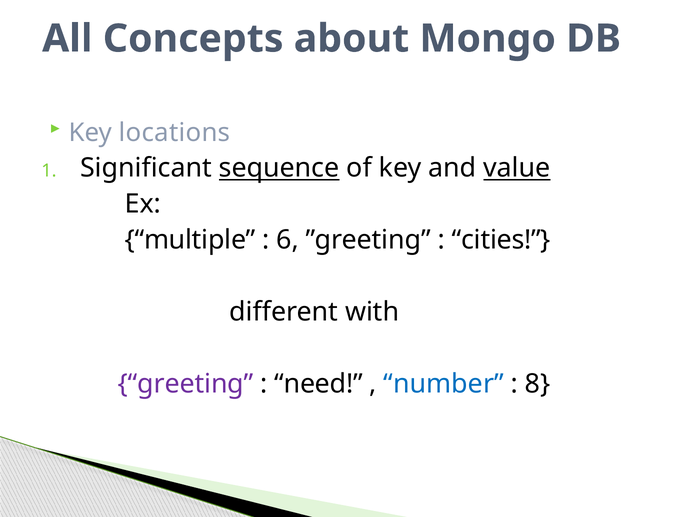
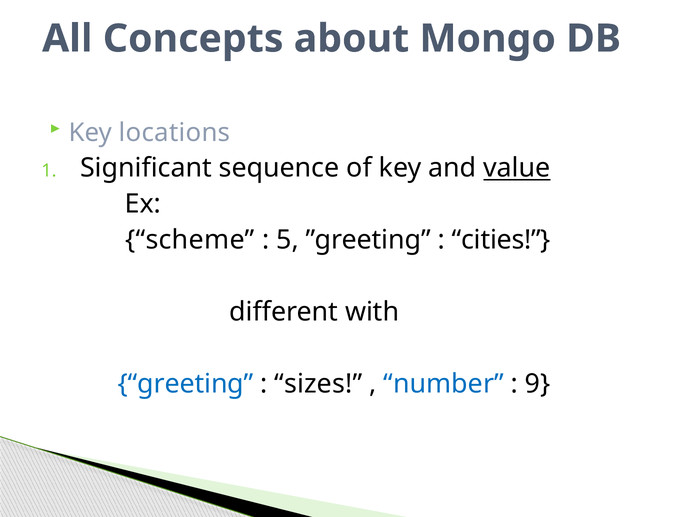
sequence underline: present -> none
multiple: multiple -> scheme
6: 6 -> 5
greeting colour: purple -> blue
need: need -> sizes
8: 8 -> 9
